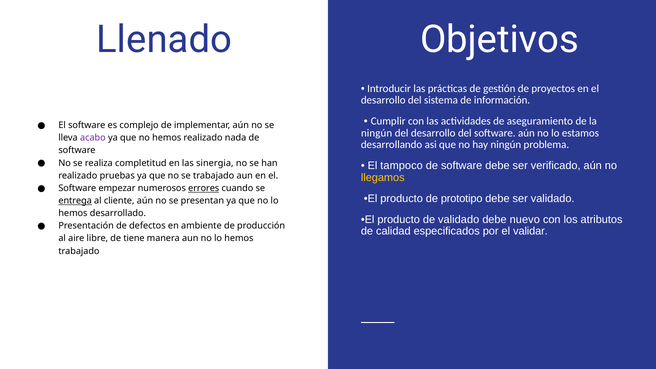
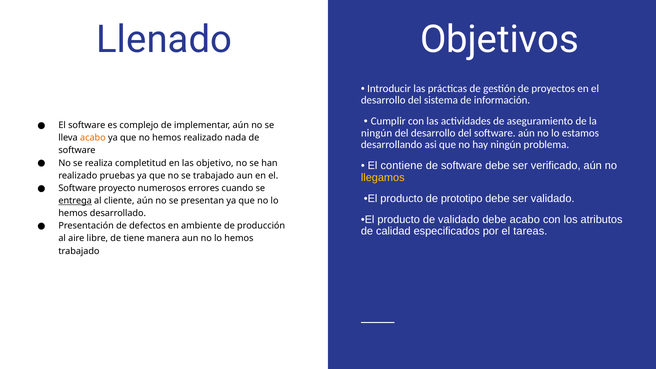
acabo at (93, 138) colour: purple -> orange
sinergia: sinergia -> objetivo
tampoco: tampoco -> contiene
empezar: empezar -> proyecto
errores underline: present -> none
debe nuevo: nuevo -> acabo
validar: validar -> tareas
